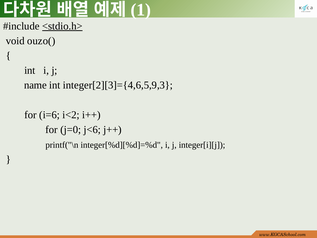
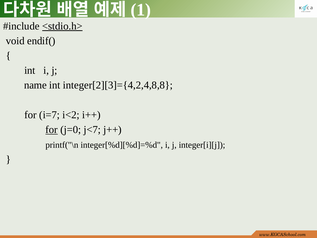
ouzo(: ouzo( -> endif(
integer[2][3]={4,6,5,9,3: integer[2][3]={4,6,5,9,3 -> integer[2][3]={4,2,4,8,8
i=6: i=6 -> i=7
for at (52, 130) underline: none -> present
j<6: j<6 -> j<7
